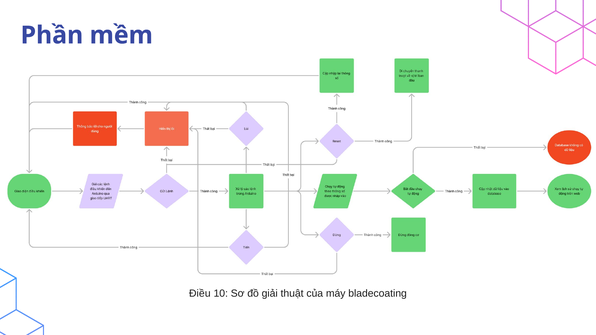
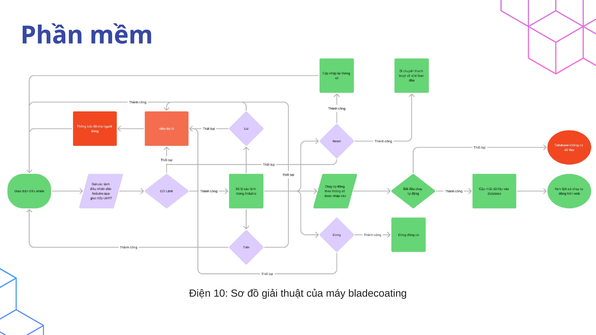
Điều: Điều -> Điện
